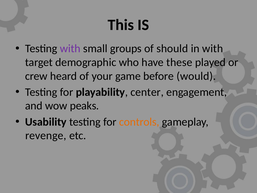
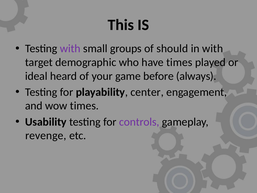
have these: these -> times
crew: crew -> ideal
would: would -> always
wow peaks: peaks -> times
controls colour: orange -> purple
